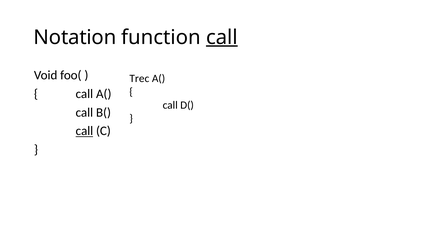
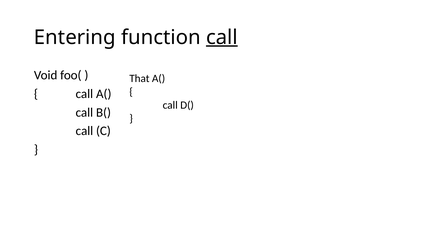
Notation: Notation -> Entering
Trec: Trec -> That
call at (84, 131) underline: present -> none
